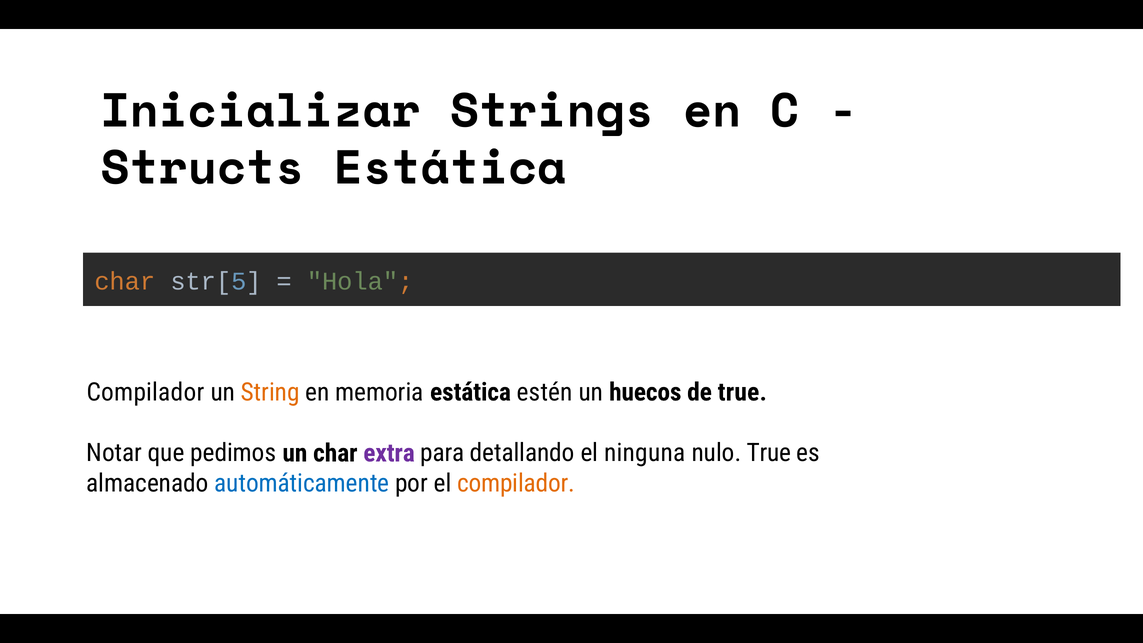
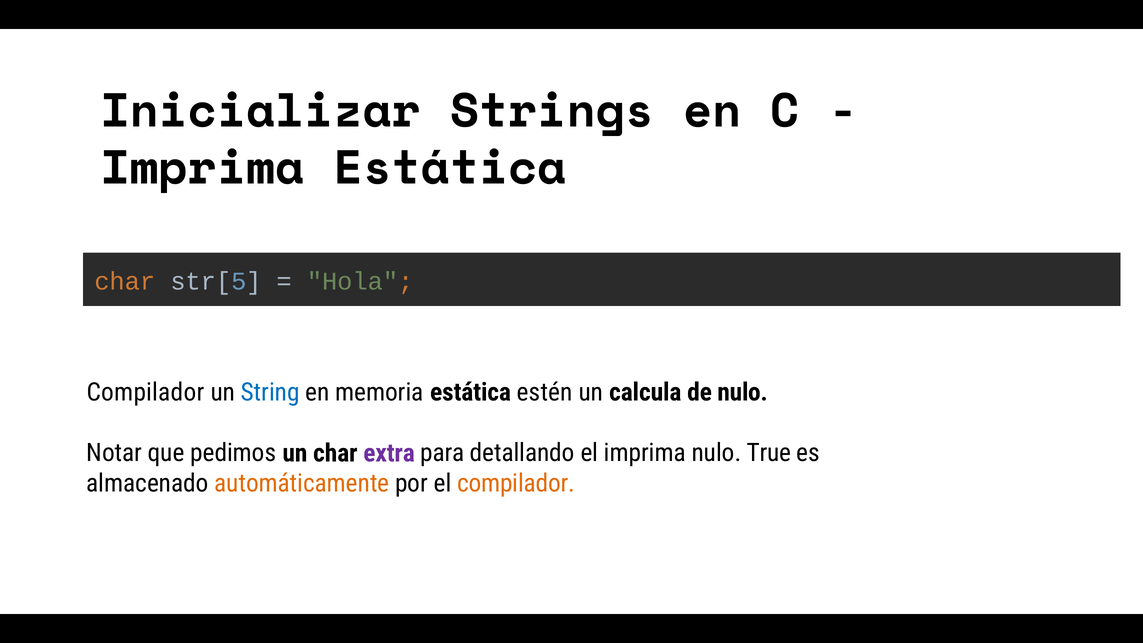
Structs at (203, 168): Structs -> Imprima
String colour: orange -> blue
huecos: huecos -> calcula
de true: true -> nulo
el ninguna: ninguna -> imprima
automáticamente colour: blue -> orange
